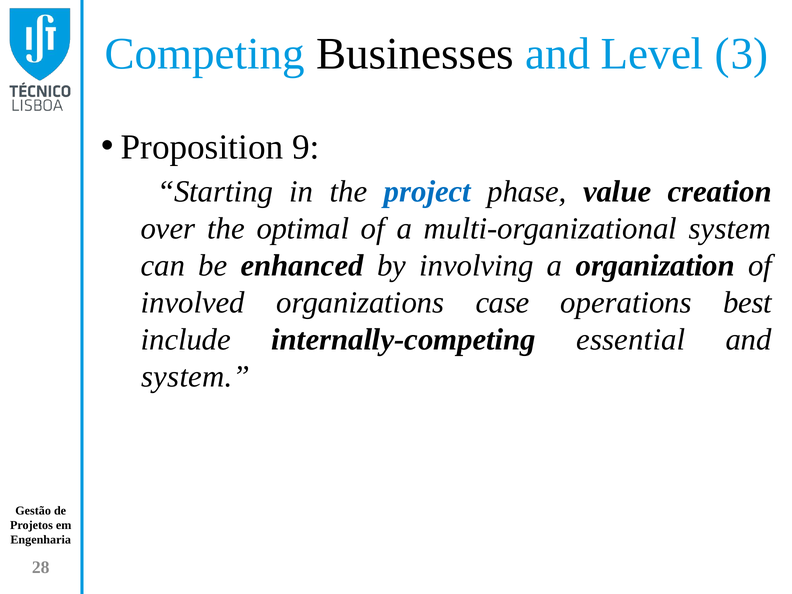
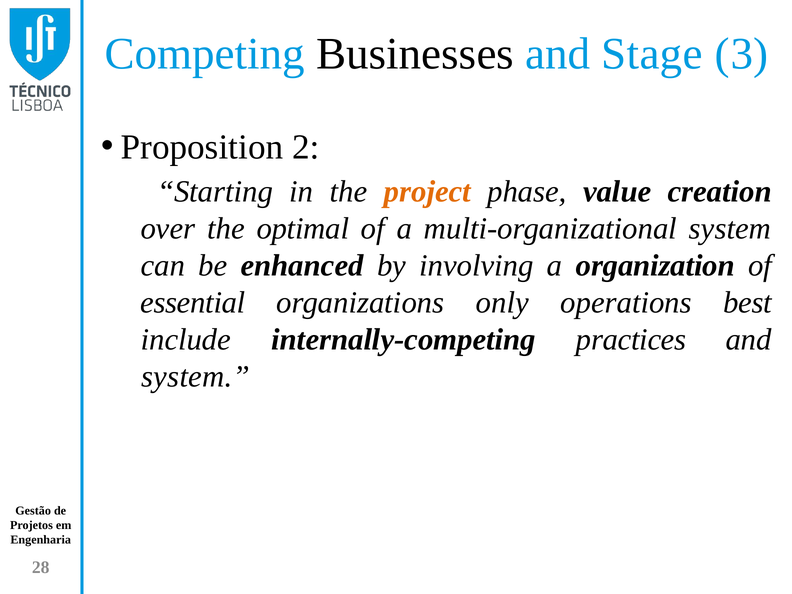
Level: Level -> Stage
9: 9 -> 2
project colour: blue -> orange
involved: involved -> essential
case: case -> only
essential: essential -> practices
